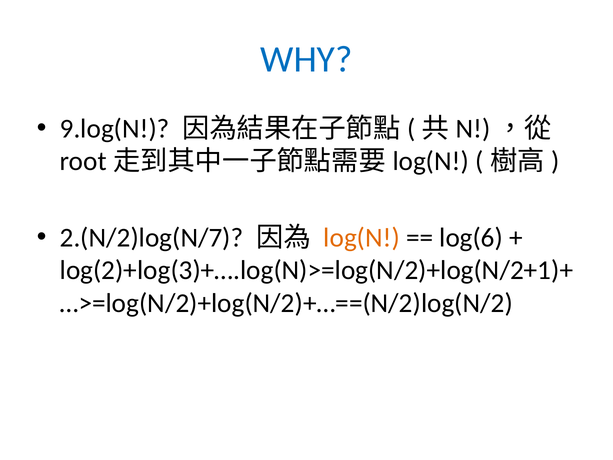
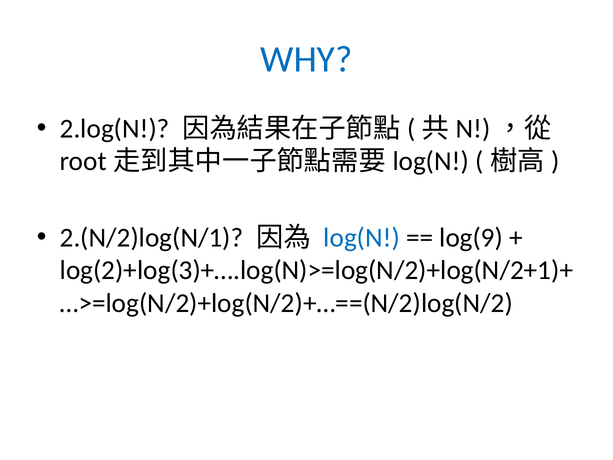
9.log(N: 9.log(N -> 2.log(N
2.(N/2)log(N/7: 2.(N/2)log(N/7 -> 2.(N/2)log(N/1
log(N colour: orange -> blue
log(6: log(6 -> log(9
